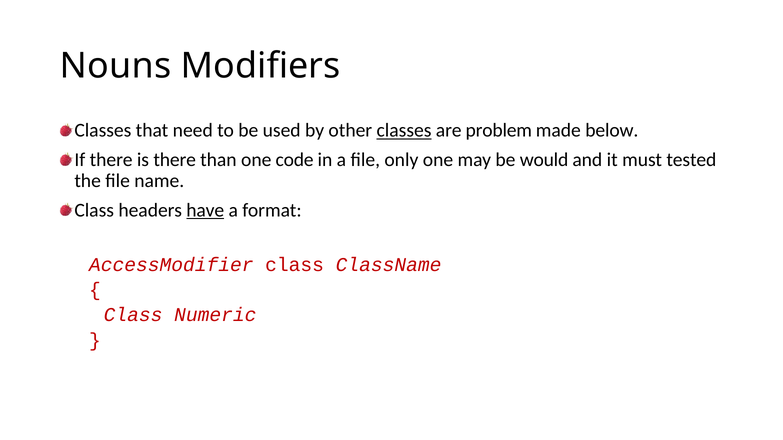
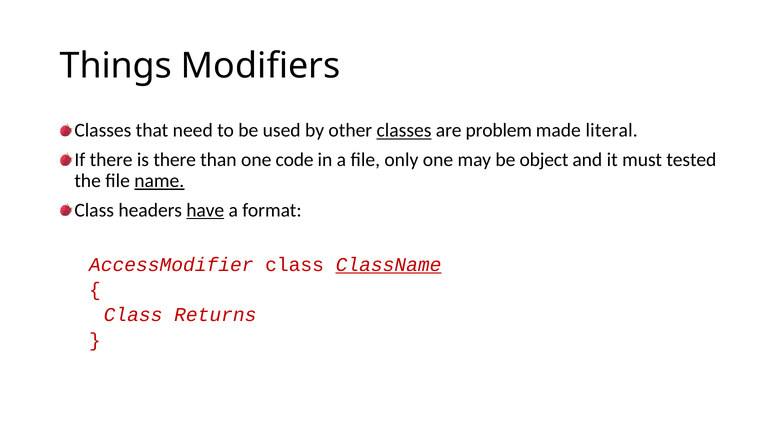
Nouns: Nouns -> Things
below: below -> literal
would: would -> object
name underline: none -> present
ClassName underline: none -> present
Numeric: Numeric -> Returns
